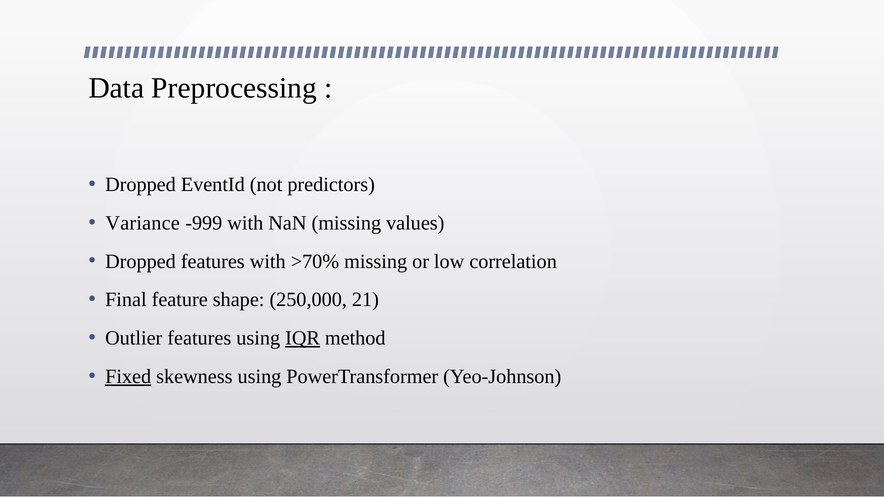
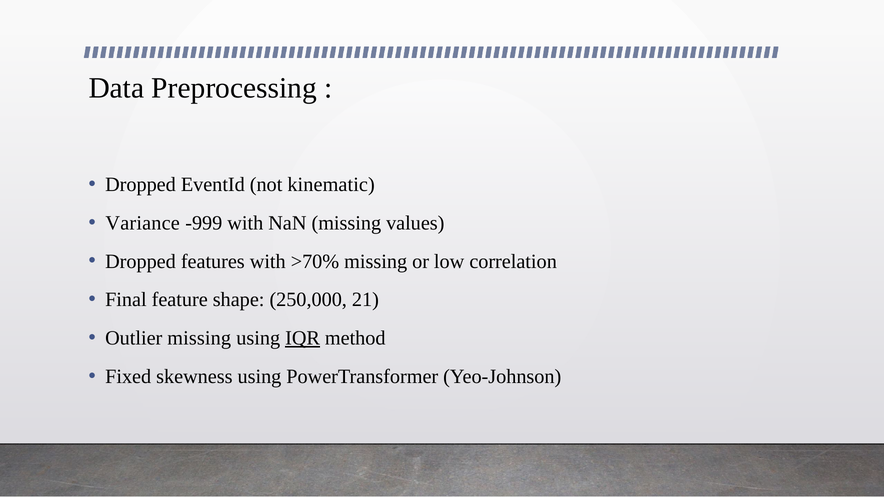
predictors: predictors -> kinematic
Outlier features: features -> missing
Fixed underline: present -> none
